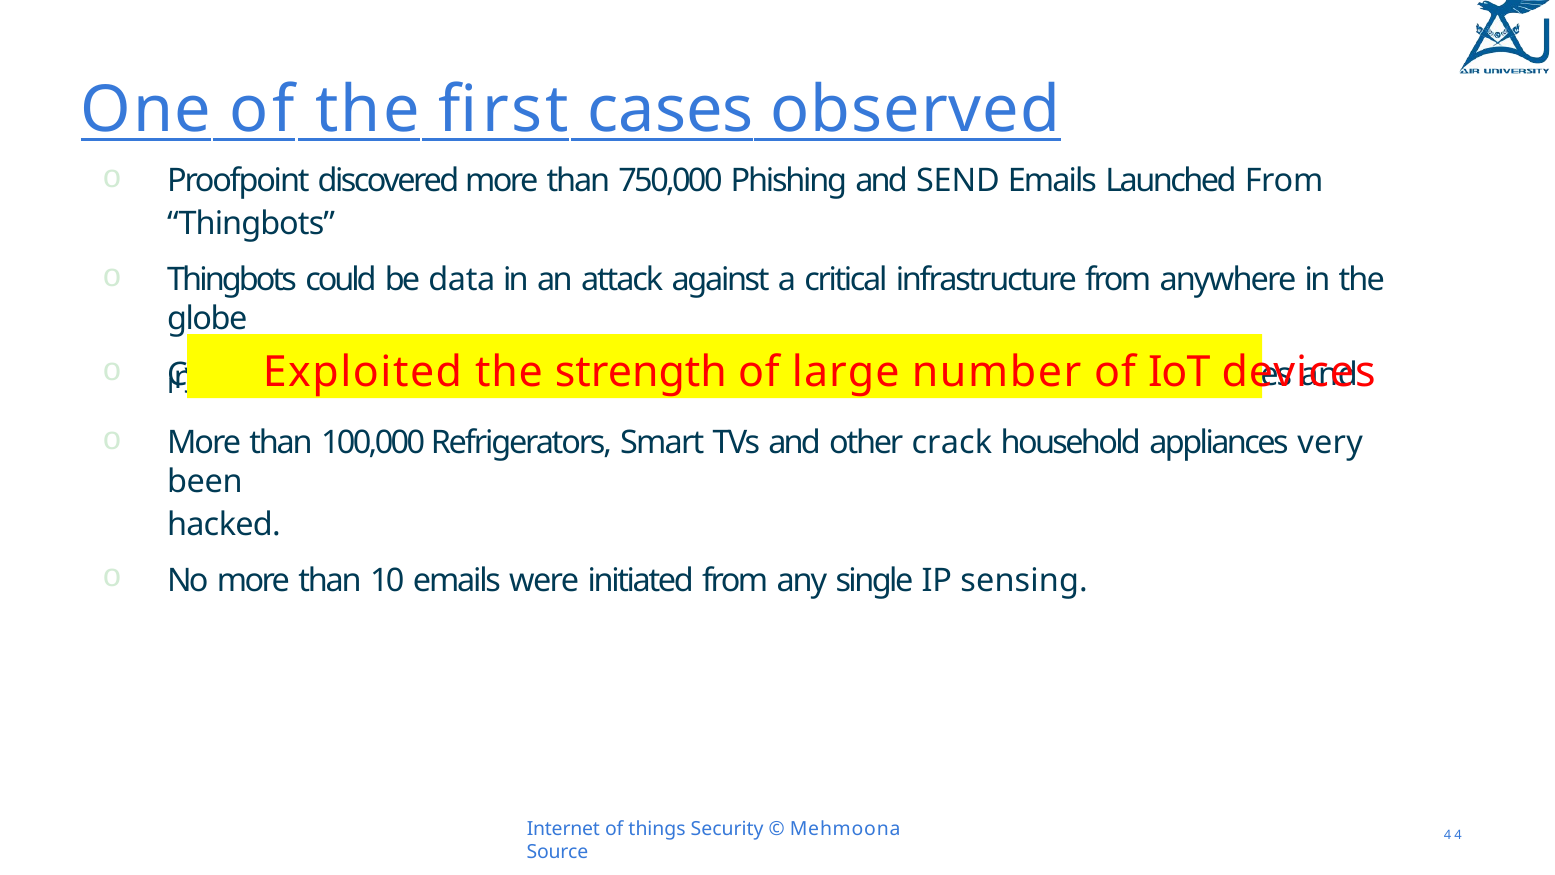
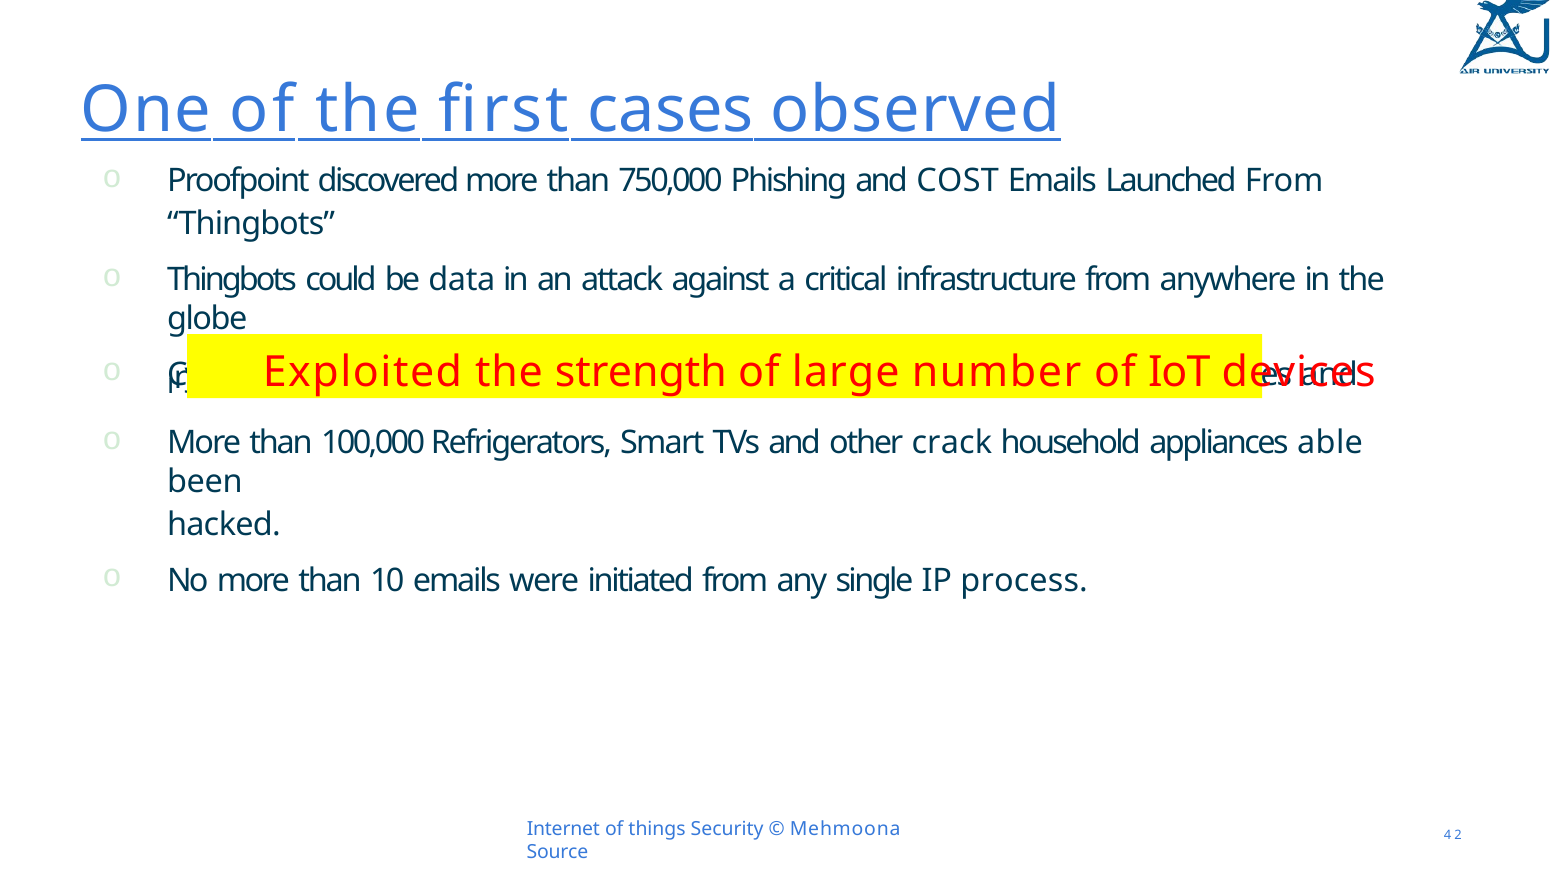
SEND: SEND -> COST
very: very -> able
sensing: sensing -> process
4 4: 4 -> 2
